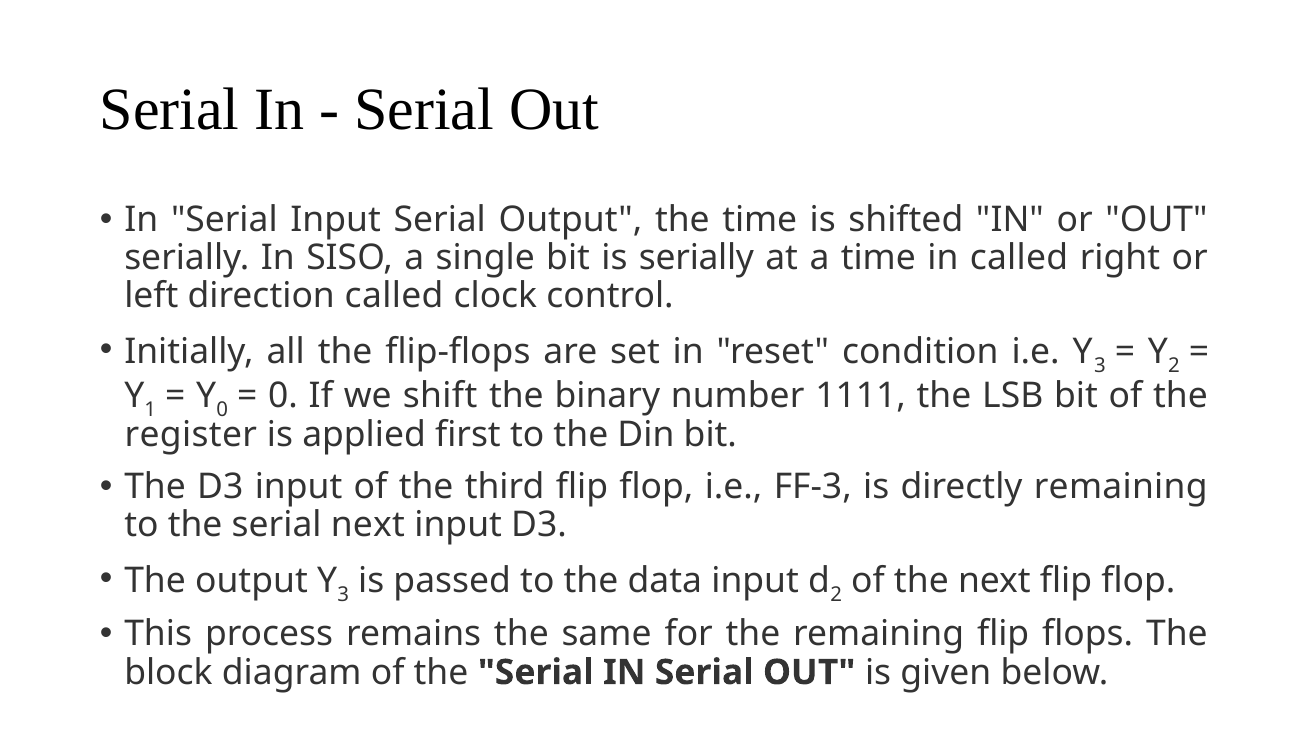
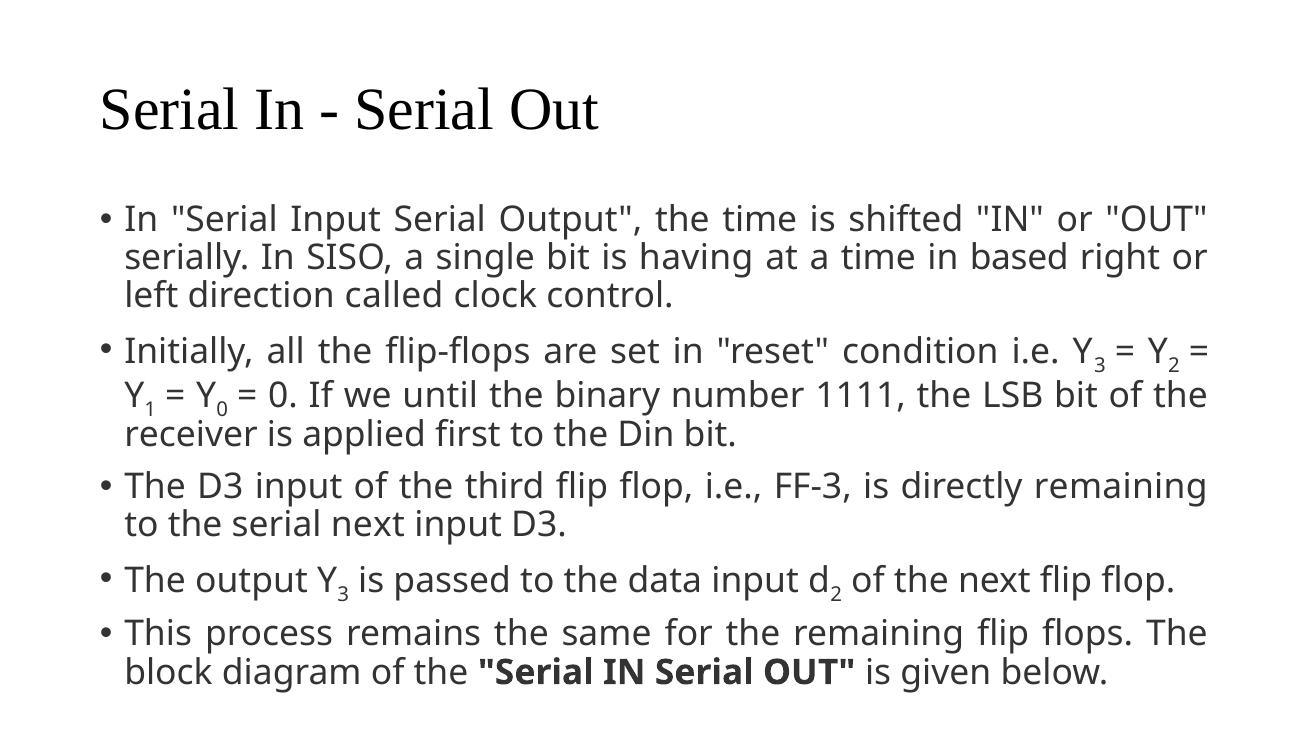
is serially: serially -> having
in called: called -> based
shift: shift -> until
register: register -> receiver
